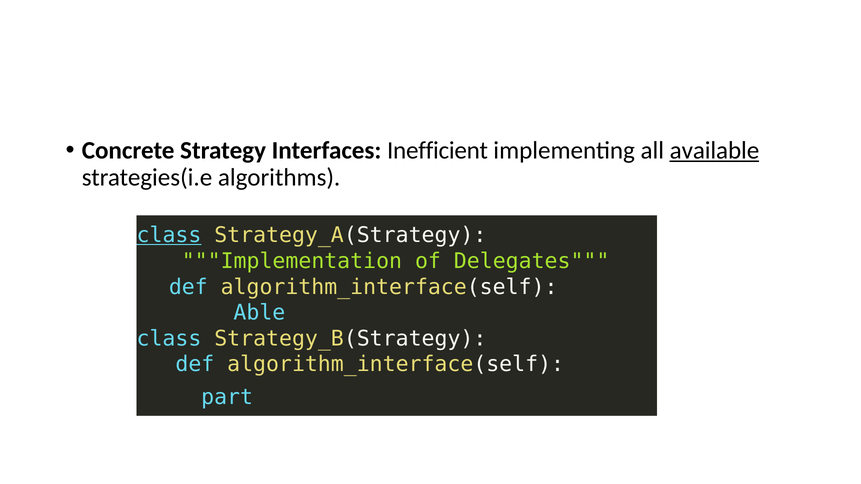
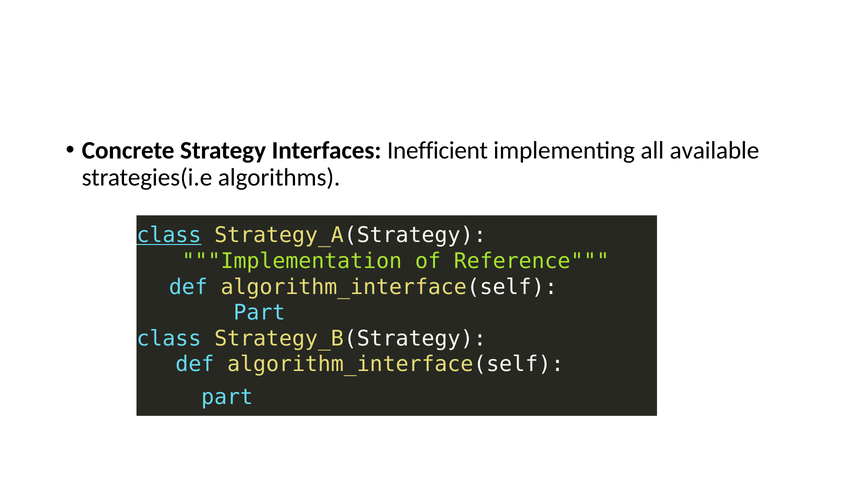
available underline: present -> none
Delegates: Delegates -> Reference
Able at (259, 313): Able -> Part
